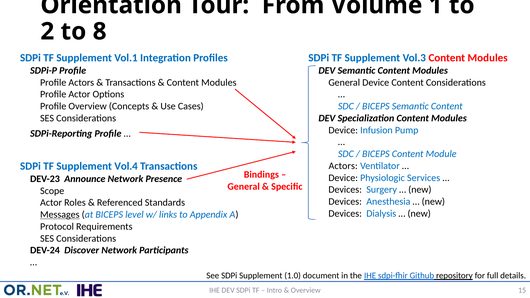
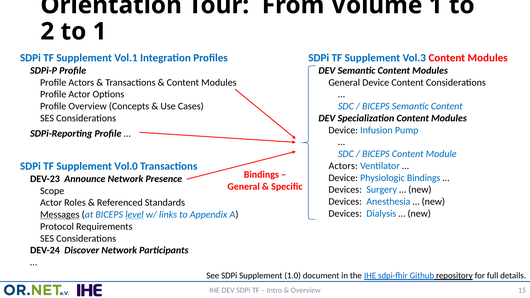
to 8: 8 -> 1
Vol.4: Vol.4 -> Vol.0
Physiologic Services: Services -> Bindings
level underline: none -> present
